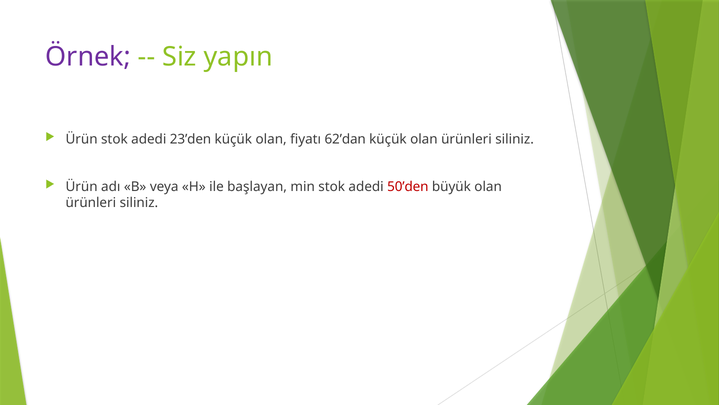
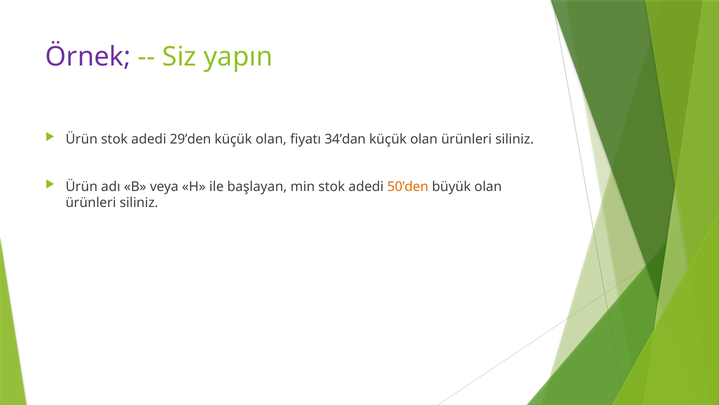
23’den: 23’den -> 29’den
62’dan: 62’dan -> 34’dan
50’den colour: red -> orange
